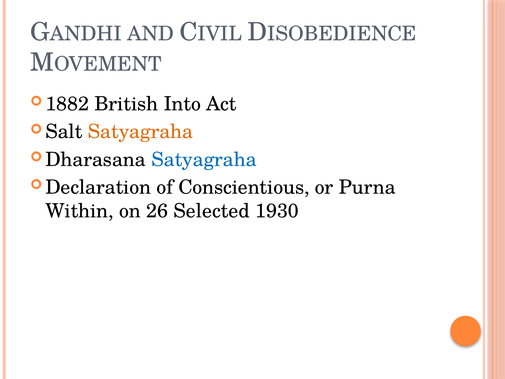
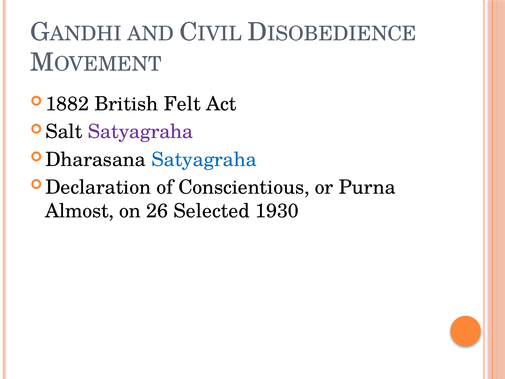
Into: Into -> Felt
Satyagraha at (141, 132) colour: orange -> purple
Within: Within -> Almost
